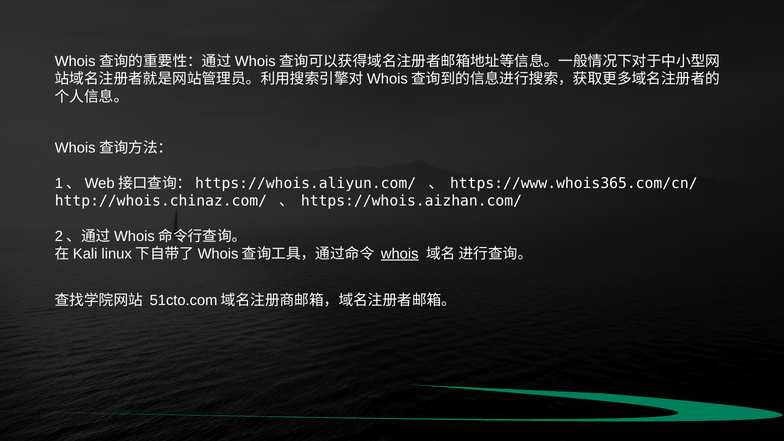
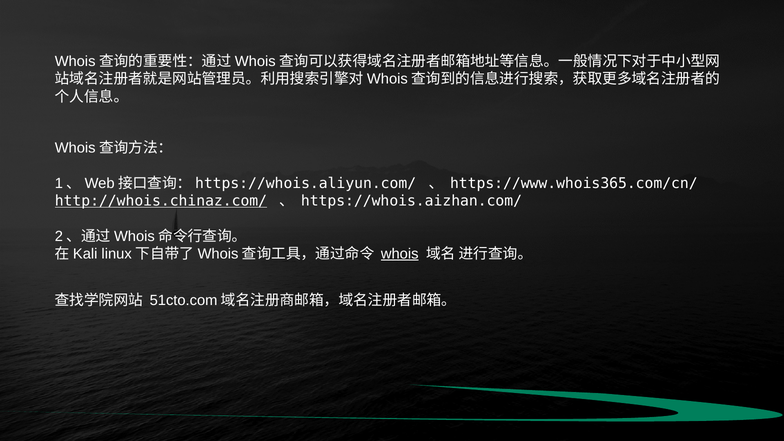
http://whois.chinaz.com/ underline: none -> present
